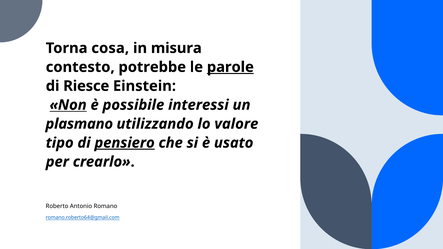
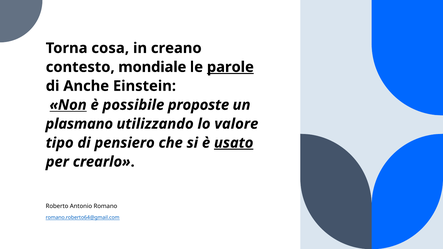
misura: misura -> creano
potrebbe: potrebbe -> mondiale
Riesce: Riesce -> Anche
interessi: interessi -> proposte
pensiero underline: present -> none
usato underline: none -> present
